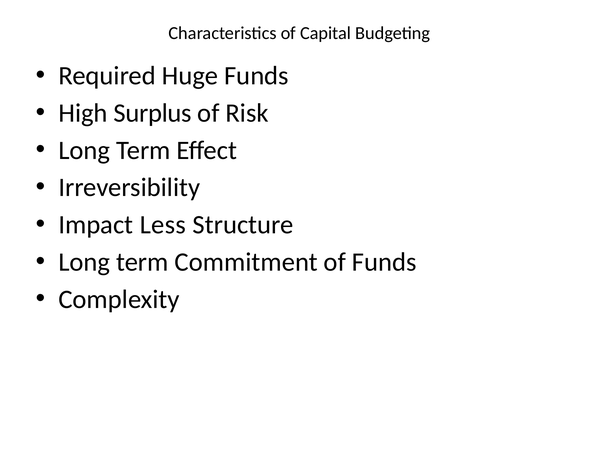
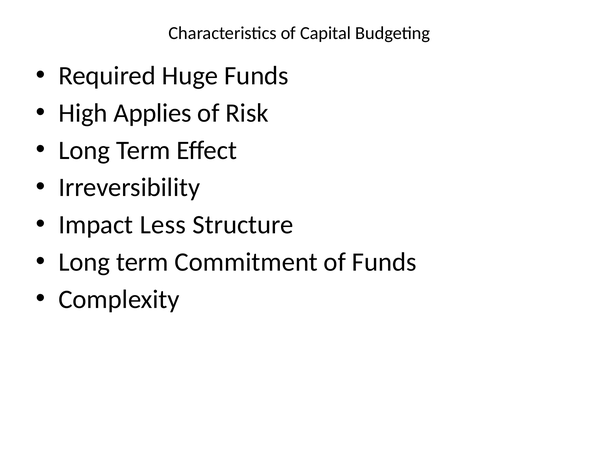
Surplus: Surplus -> Applies
